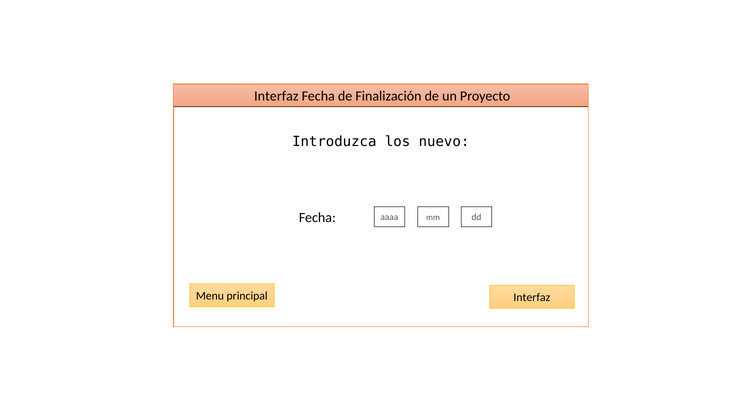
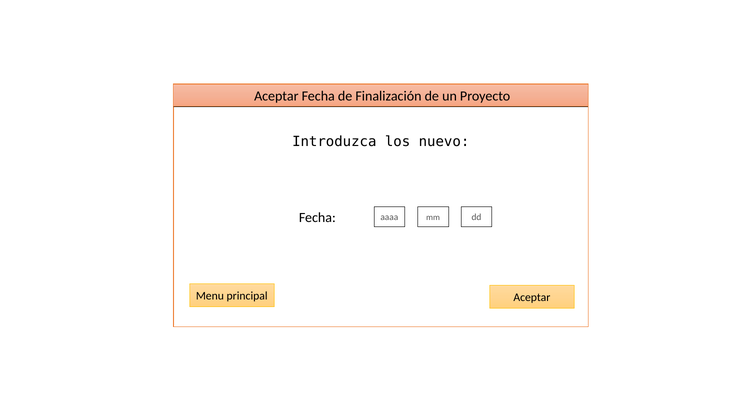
Interfaz at (276, 96): Interfaz -> Aceptar
Interfaz at (532, 298): Interfaz -> Aceptar
